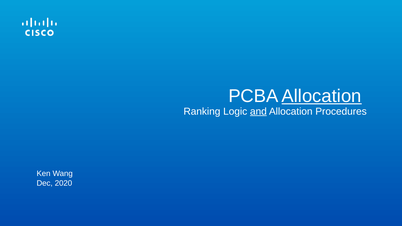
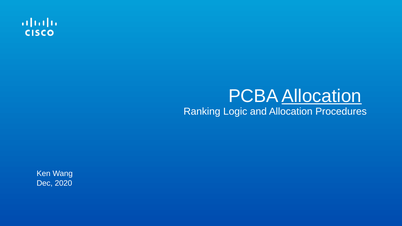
and underline: present -> none
